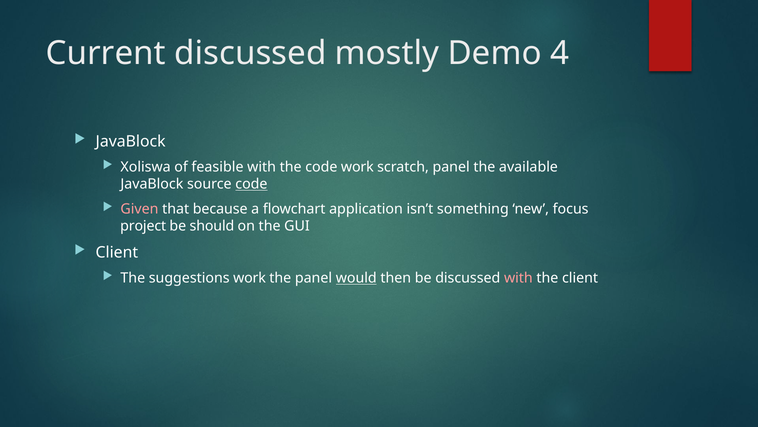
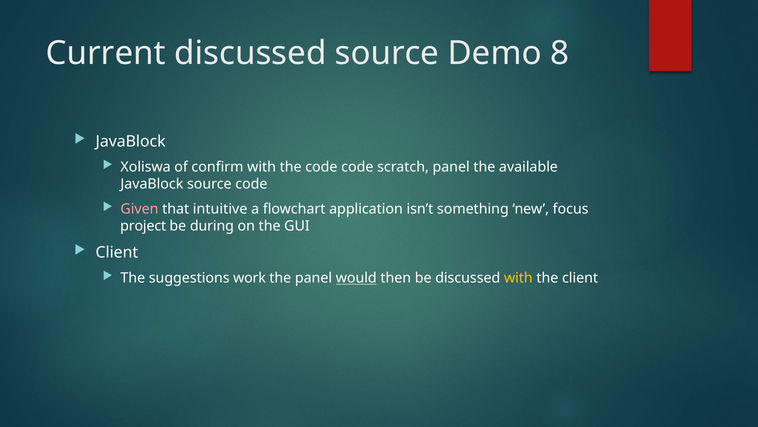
discussed mostly: mostly -> source
4: 4 -> 8
feasible: feasible -> confirm
code work: work -> code
code at (251, 184) underline: present -> none
because: because -> intuitive
should: should -> during
with at (518, 278) colour: pink -> yellow
